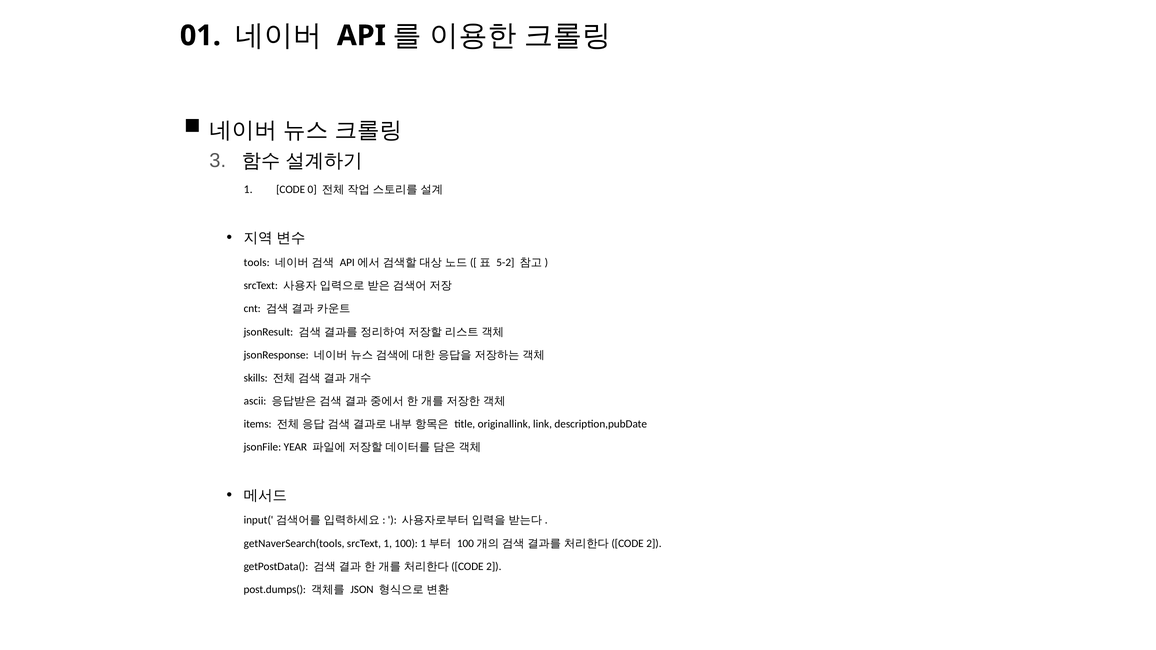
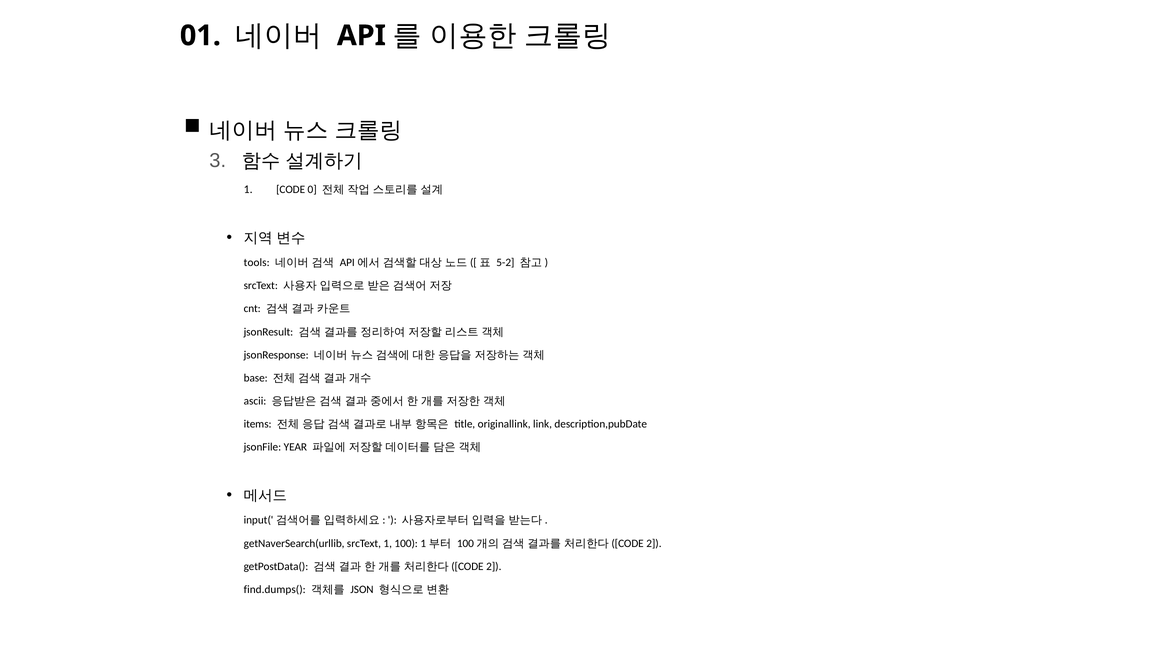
skills: skills -> base
getNaverSearch(tools: getNaverSearch(tools -> getNaverSearch(urllib
post.dumps(: post.dumps( -> find.dumps(
